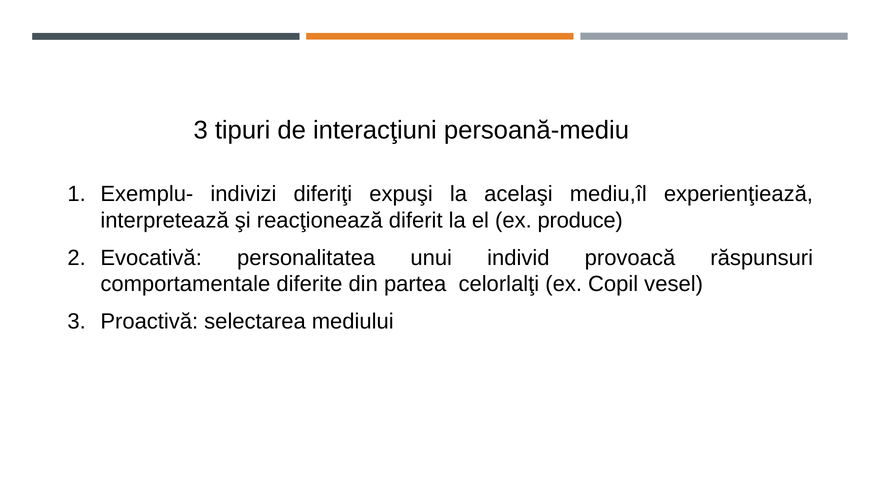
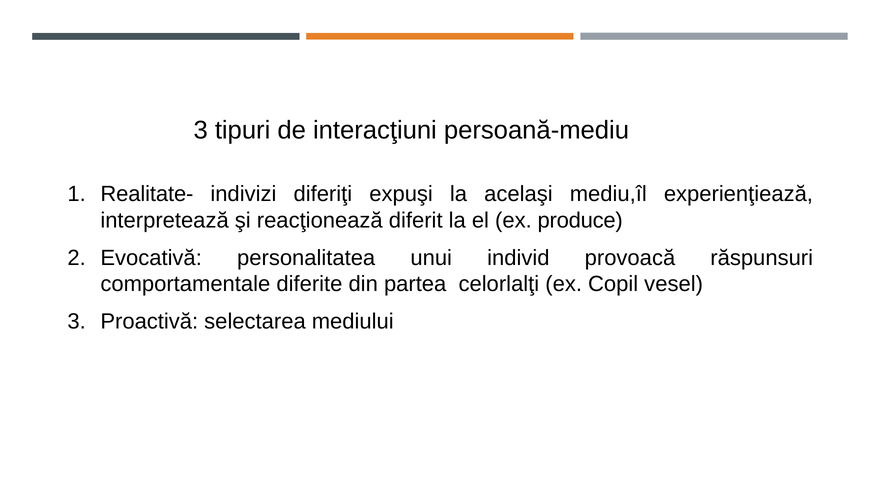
Exemplu-: Exemplu- -> Realitate-
